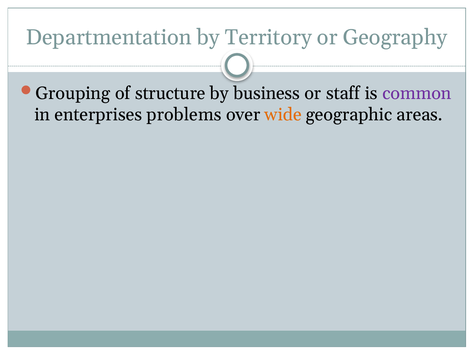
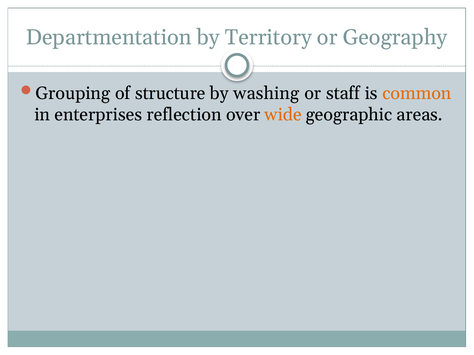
business: business -> washing
common colour: purple -> orange
problems: problems -> reflection
